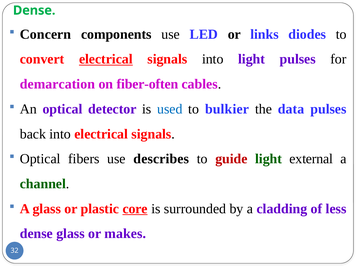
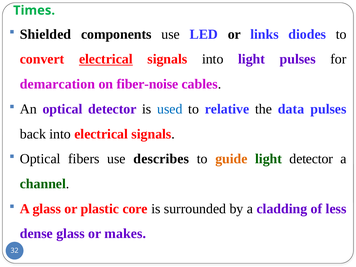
Dense at (34, 10): Dense -> Times
Concern: Concern -> Shielded
fiber-often: fiber-often -> fiber-noise
bulkier: bulkier -> relative
guide colour: red -> orange
light external: external -> detector
core underline: present -> none
